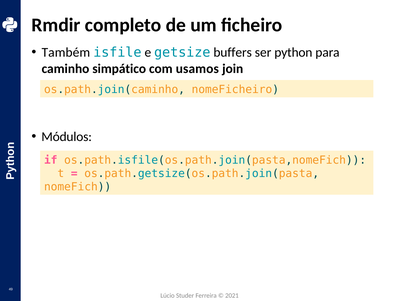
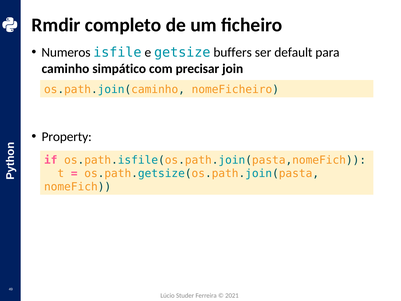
Também: Também -> Numeros
python: python -> default
usamos: usamos -> precisar
Módulos: Módulos -> Property
